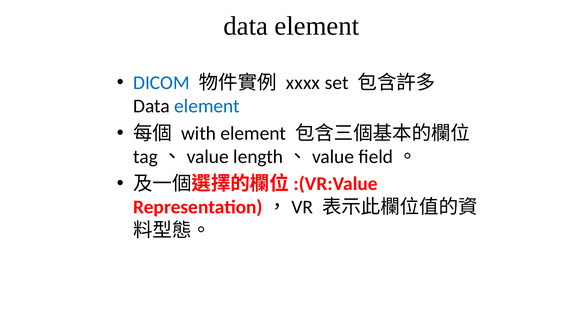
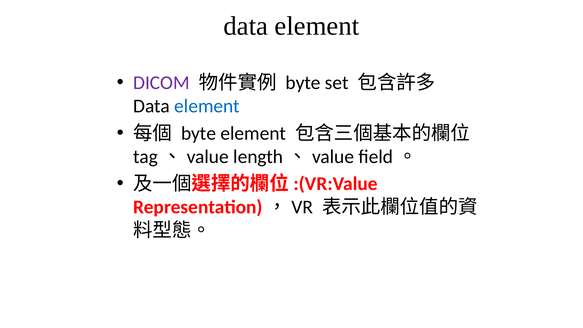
DICOM colour: blue -> purple
xxxx at (303, 83): xxxx -> byte
with at (199, 133): with -> byte
